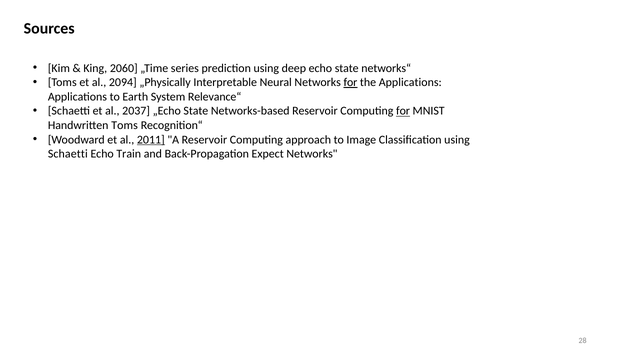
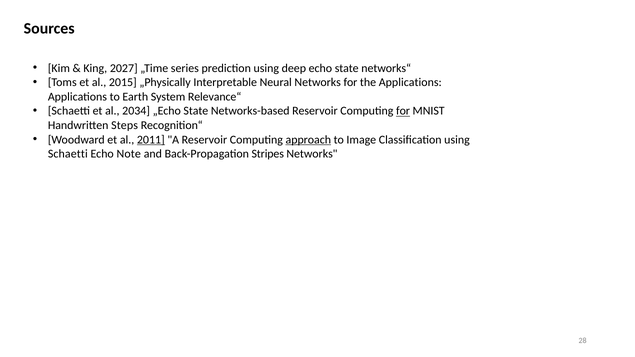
2060: 2060 -> 2027
2094: 2094 -> 2015
for at (350, 83) underline: present -> none
2037: 2037 -> 2034
Handwritten Toms: Toms -> Steps
approach underline: none -> present
Train: Train -> Note
Expect: Expect -> Stripes
